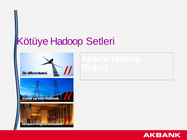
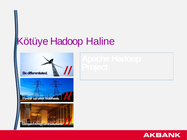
Setleri: Setleri -> Haline
